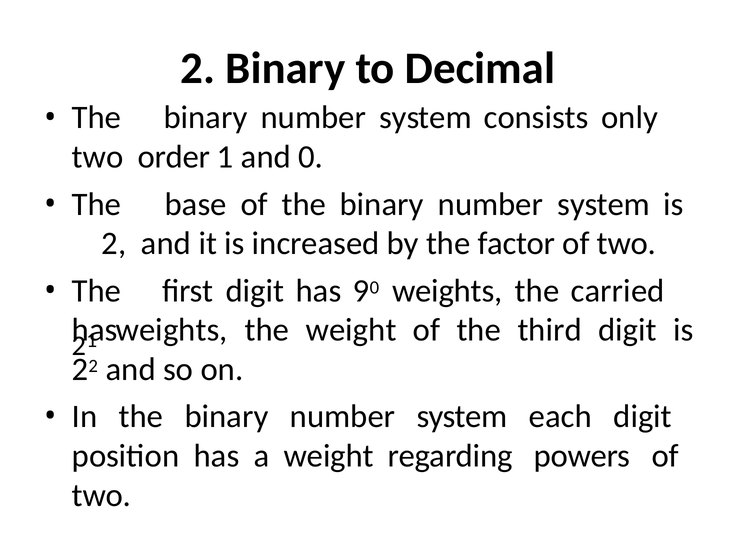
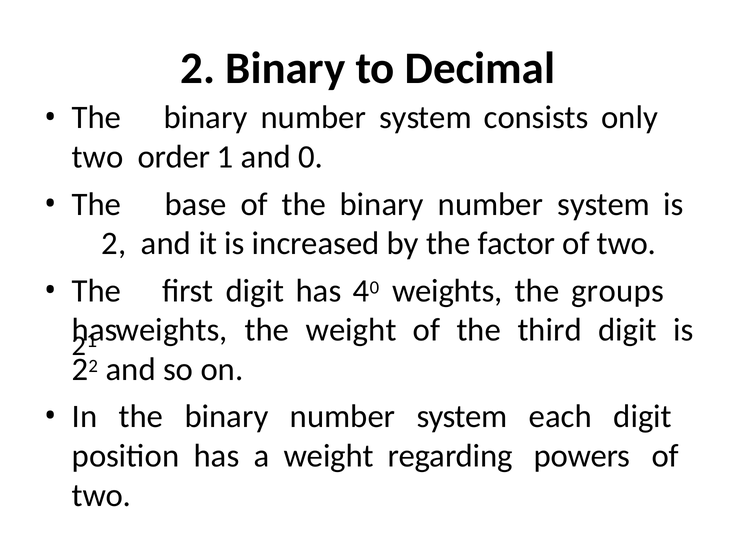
9: 9 -> 4
carried: carried -> groups
